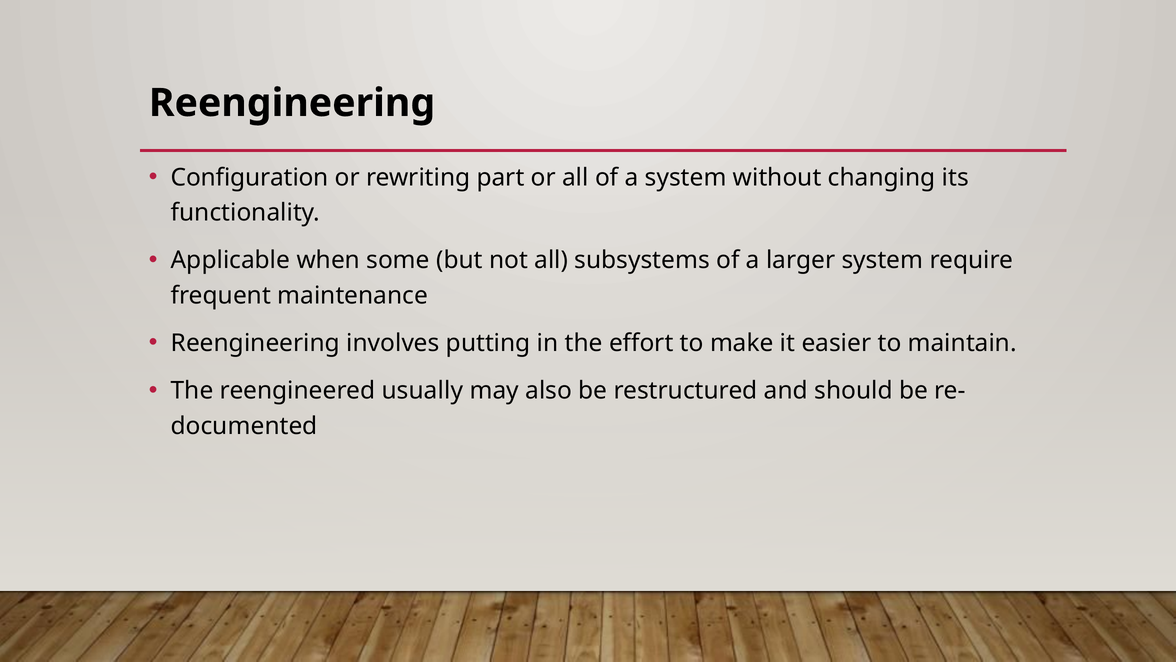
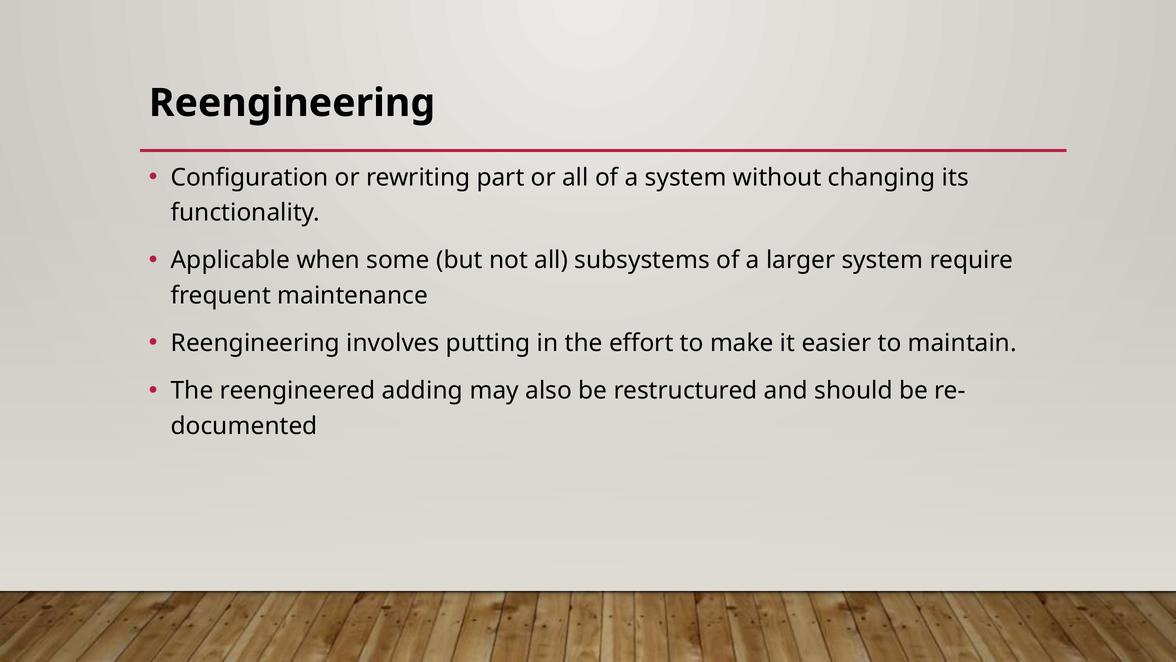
usually: usually -> adding
